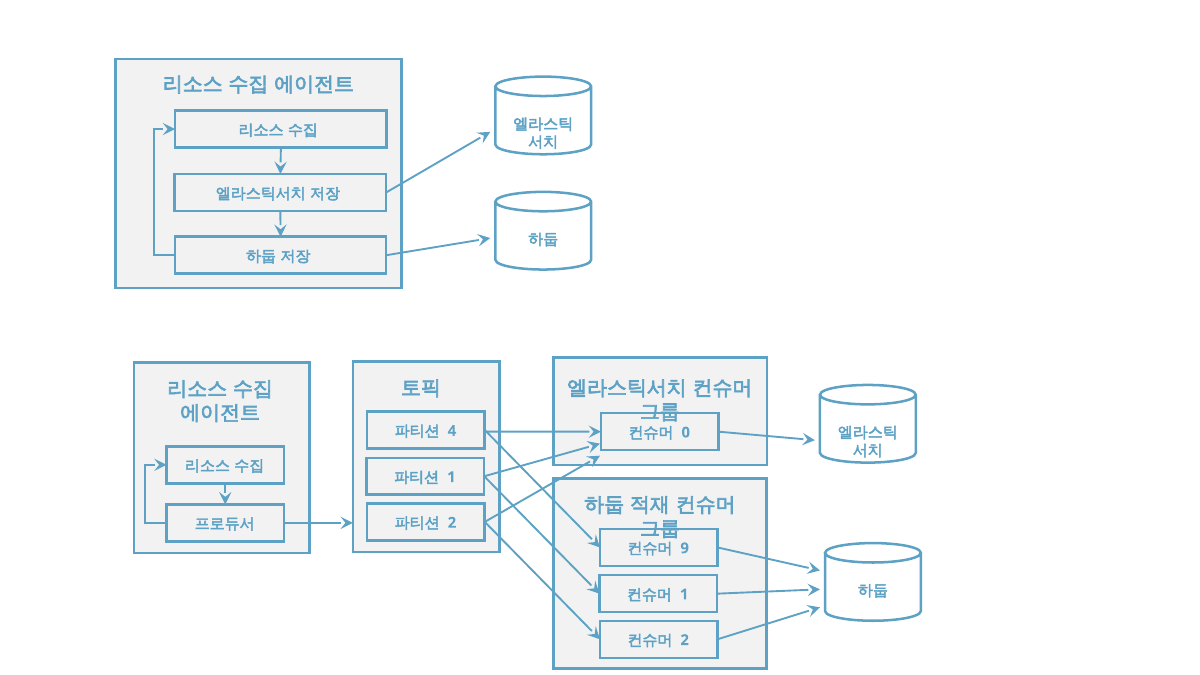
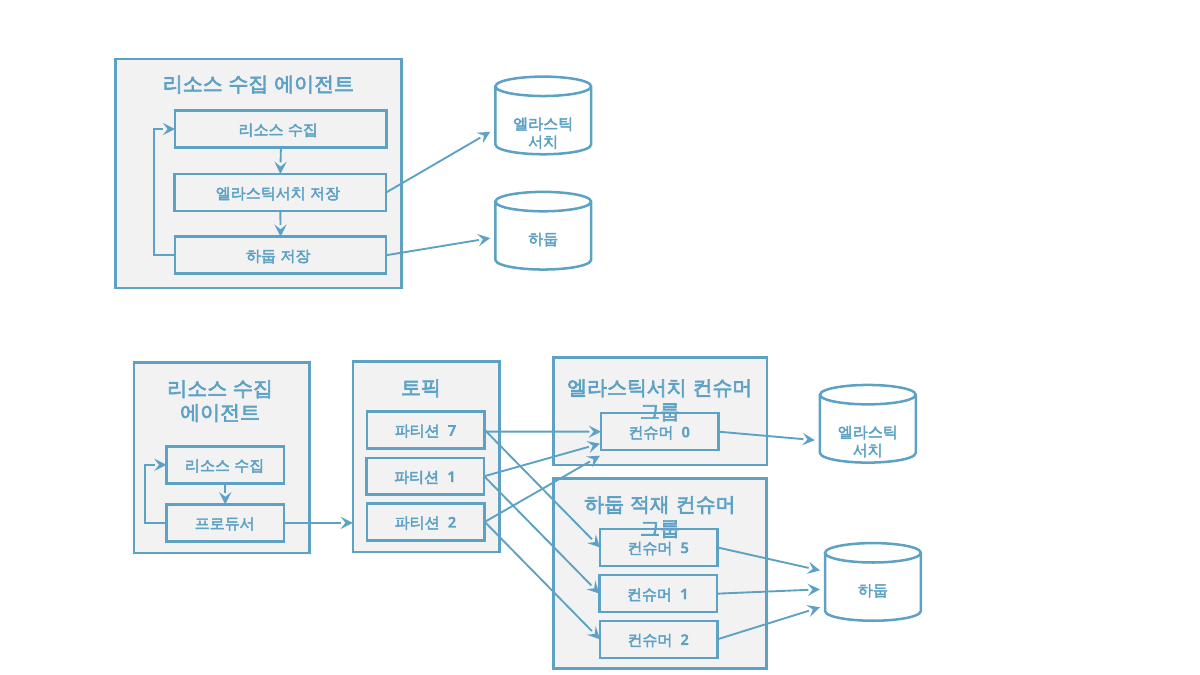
4: 4 -> 7
9: 9 -> 5
